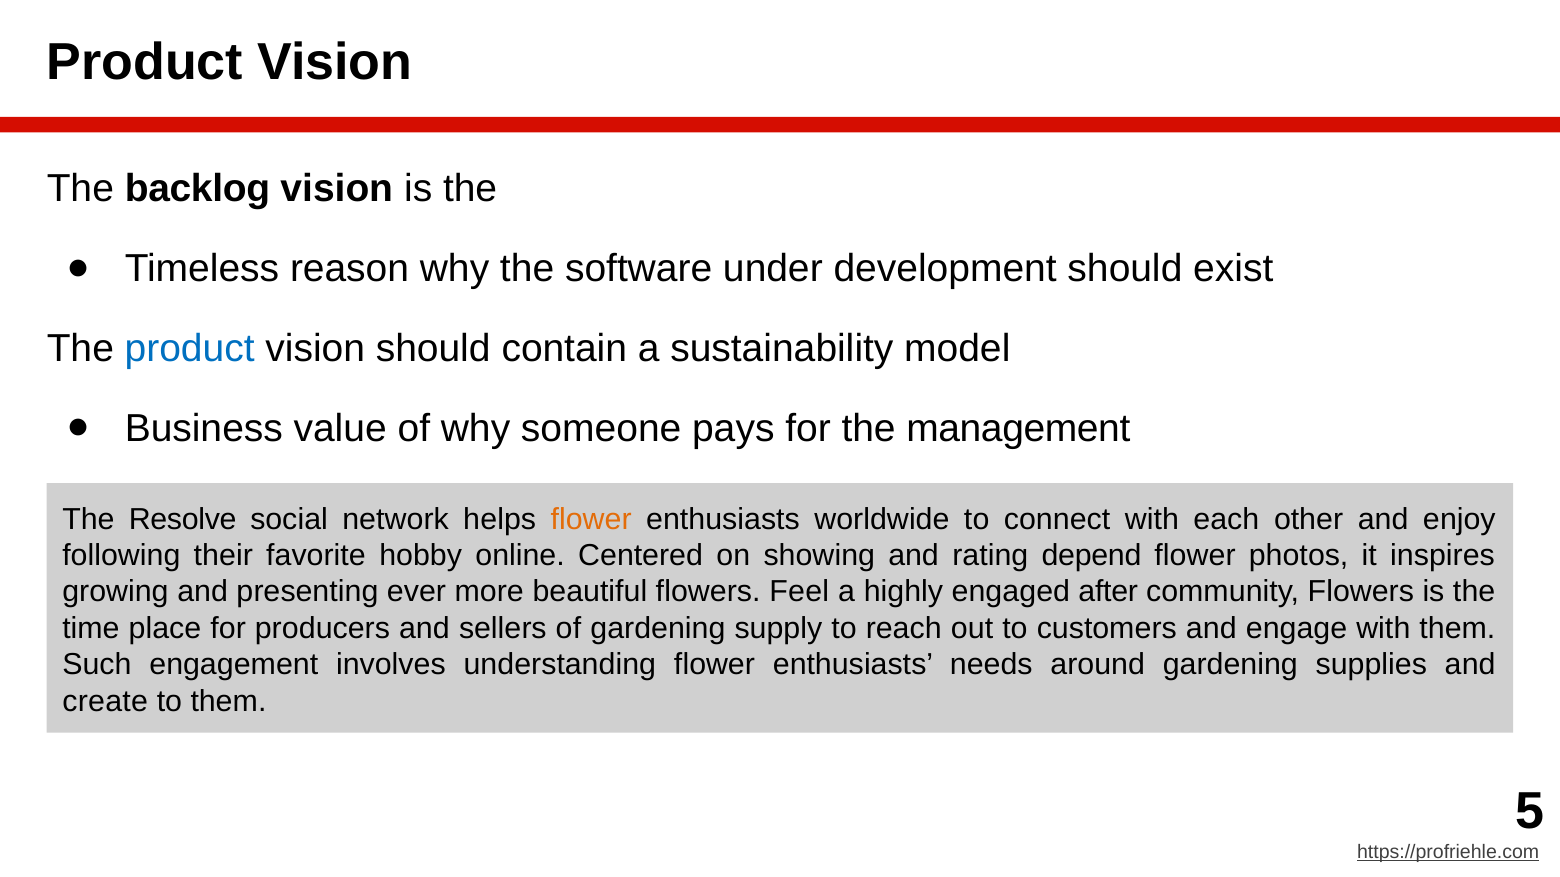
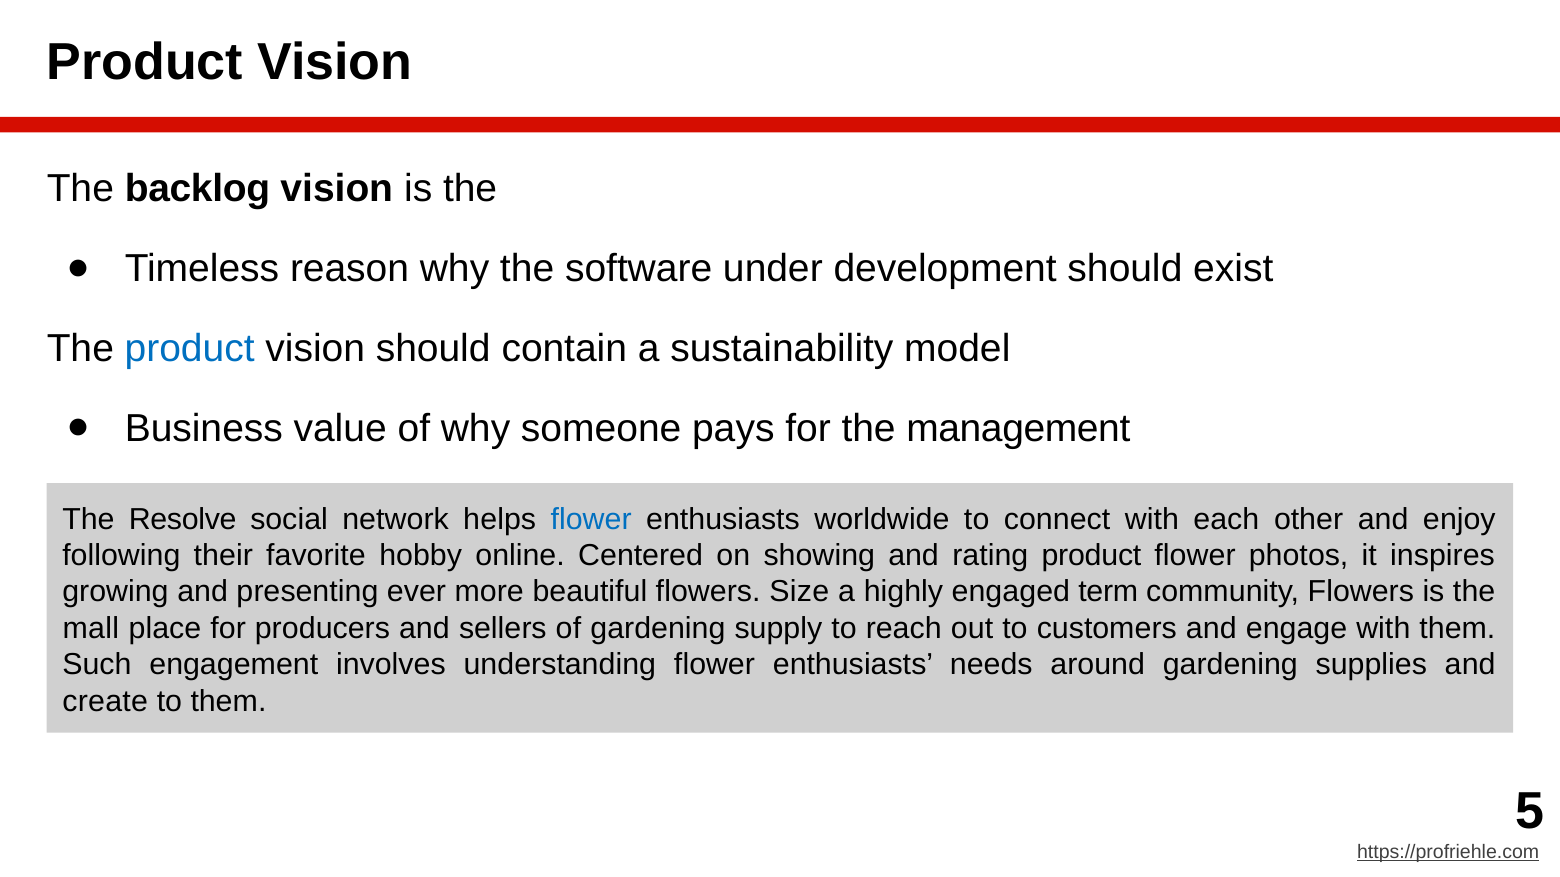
flower at (591, 519) colour: orange -> blue
rating depend: depend -> product
Feel: Feel -> Size
after: after -> term
time: time -> mall
